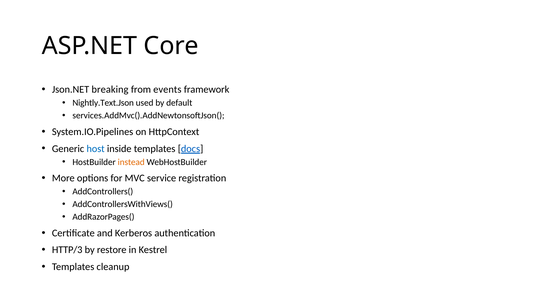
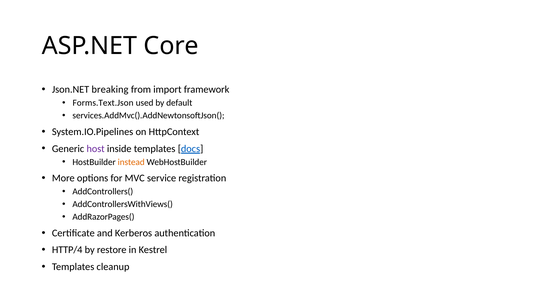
events: events -> import
Nightly.Text.Json: Nightly.Text.Json -> Forms.Text.Json
host colour: blue -> purple
HTTP/3: HTTP/3 -> HTTP/4
